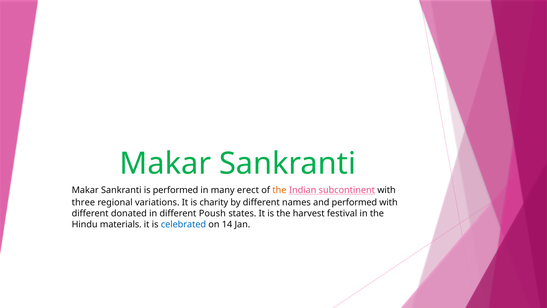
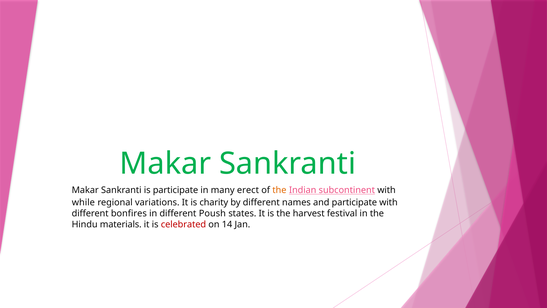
is performed: performed -> participate
three: three -> while
and performed: performed -> participate
donated: donated -> bonfires
celebrated colour: blue -> red
